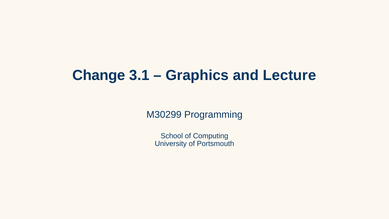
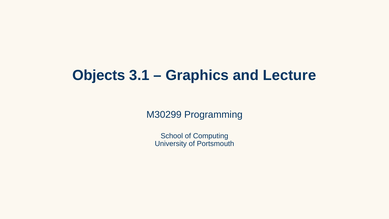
Change: Change -> Objects
